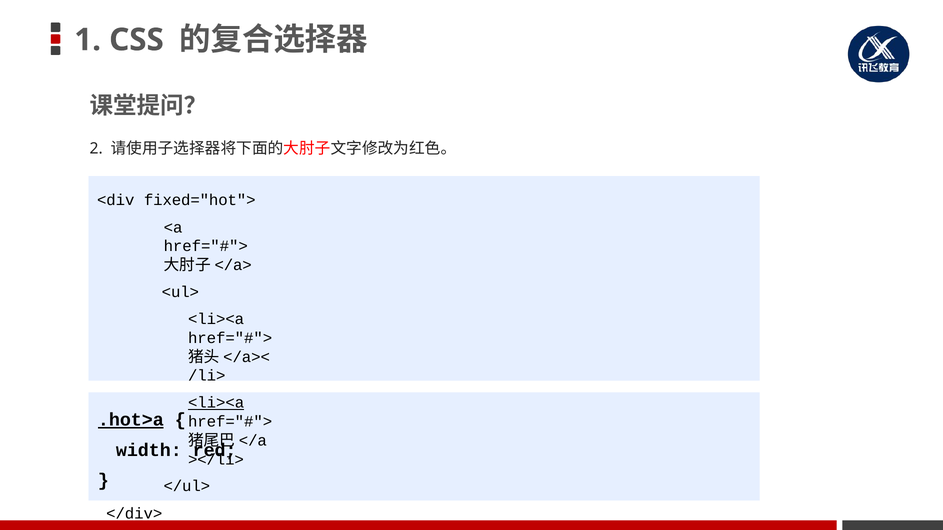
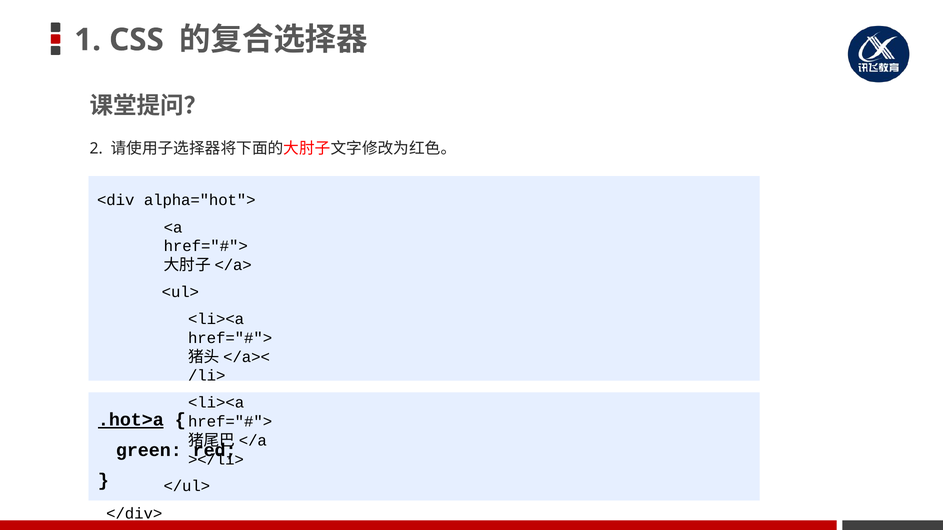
fixed="hot">: fixed="hot"> -> alpha="hot">
<li><a at (216, 403) underline: present -> none
width: width -> green
